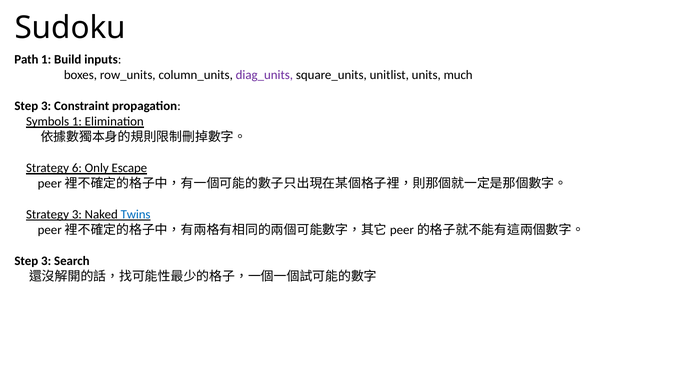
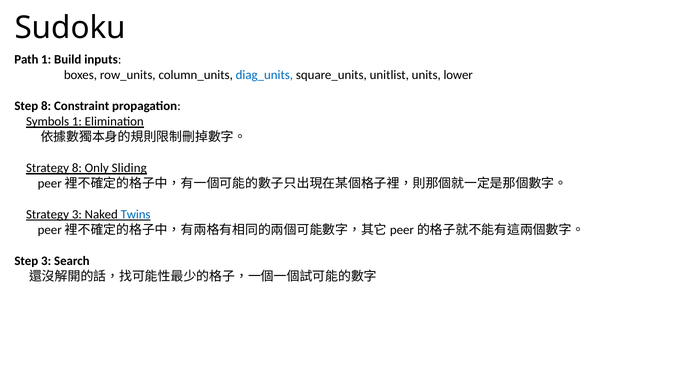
diag_units colour: purple -> blue
much: much -> lower
3 at (46, 106): 3 -> 8
Strategy 6: 6 -> 8
Escape: Escape -> Sliding
